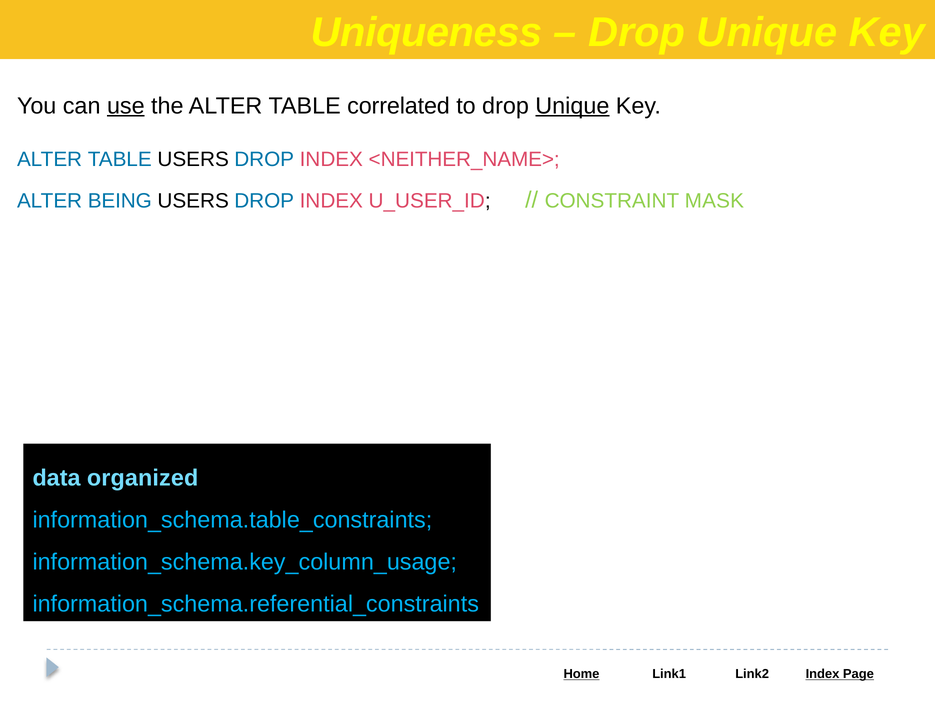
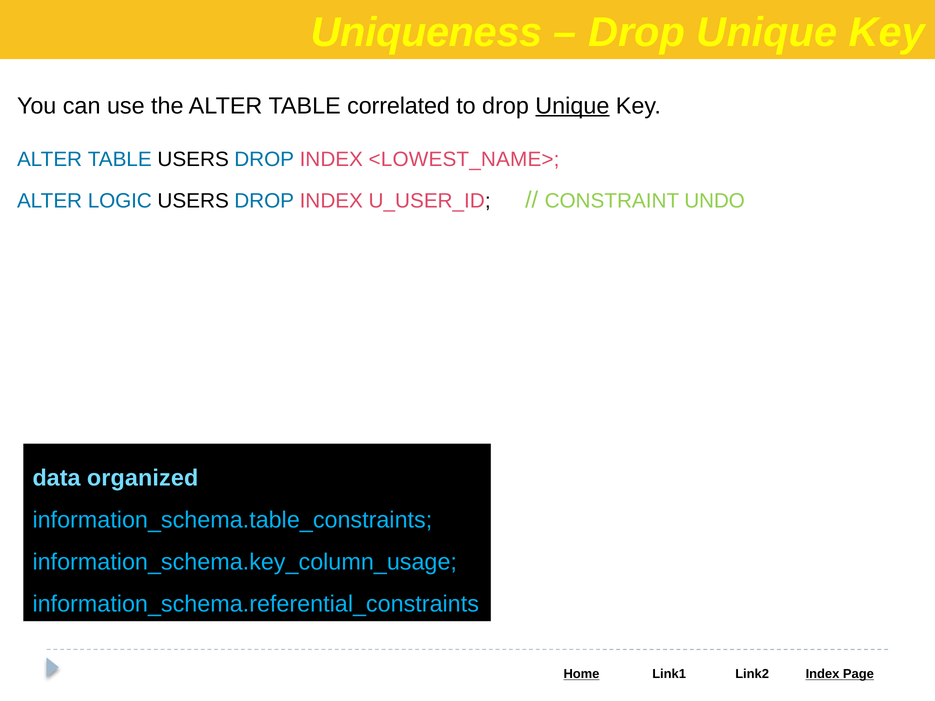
use underline: present -> none
<NEITHER_NAME>: <NEITHER_NAME> -> <LOWEST_NAME>
BEING: BEING -> LOGIC
MASK: MASK -> UNDO
